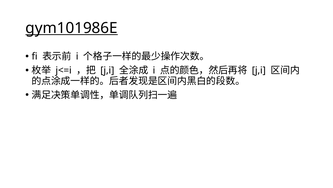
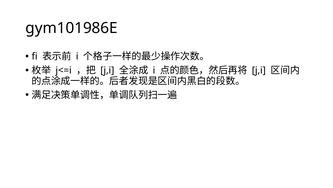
gym101986E underline: present -> none
